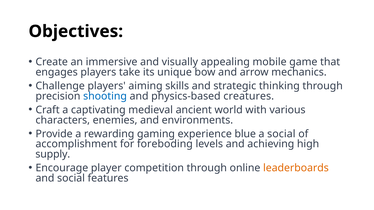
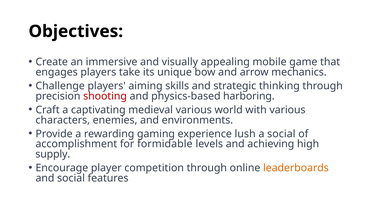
shooting colour: blue -> red
creatures: creatures -> harboring
medieval ancient: ancient -> various
blue: blue -> lush
foreboding: foreboding -> formidable
